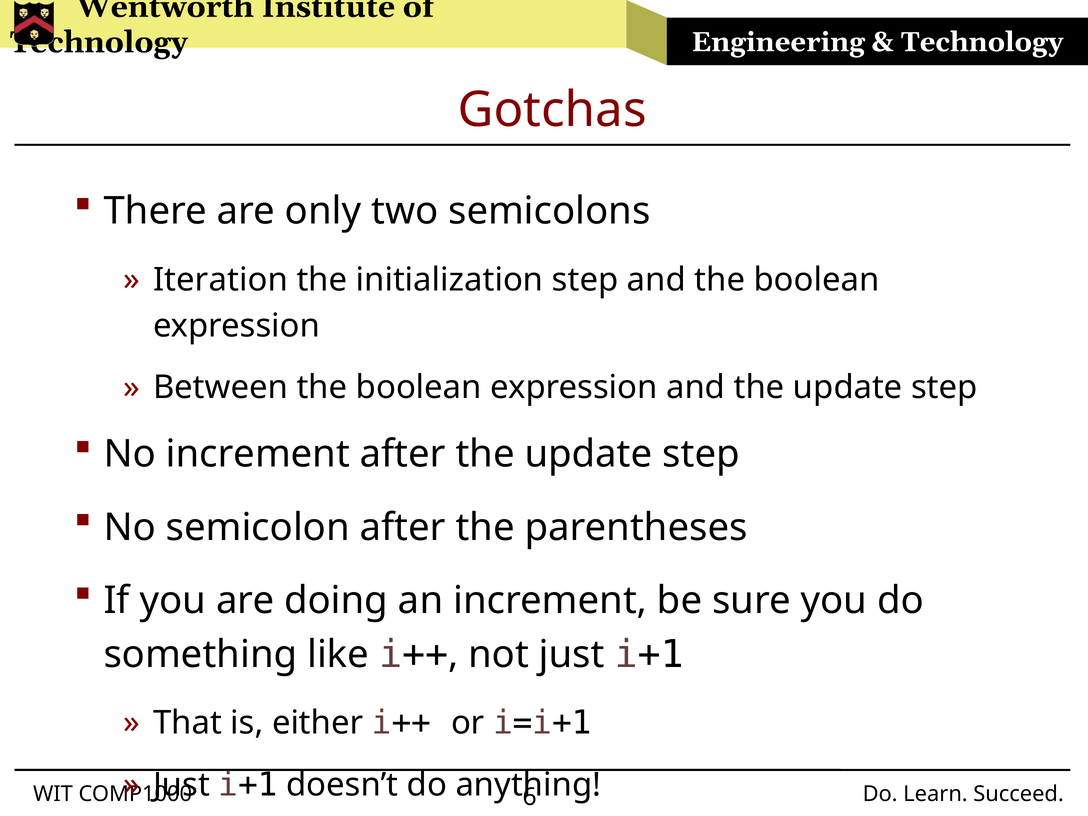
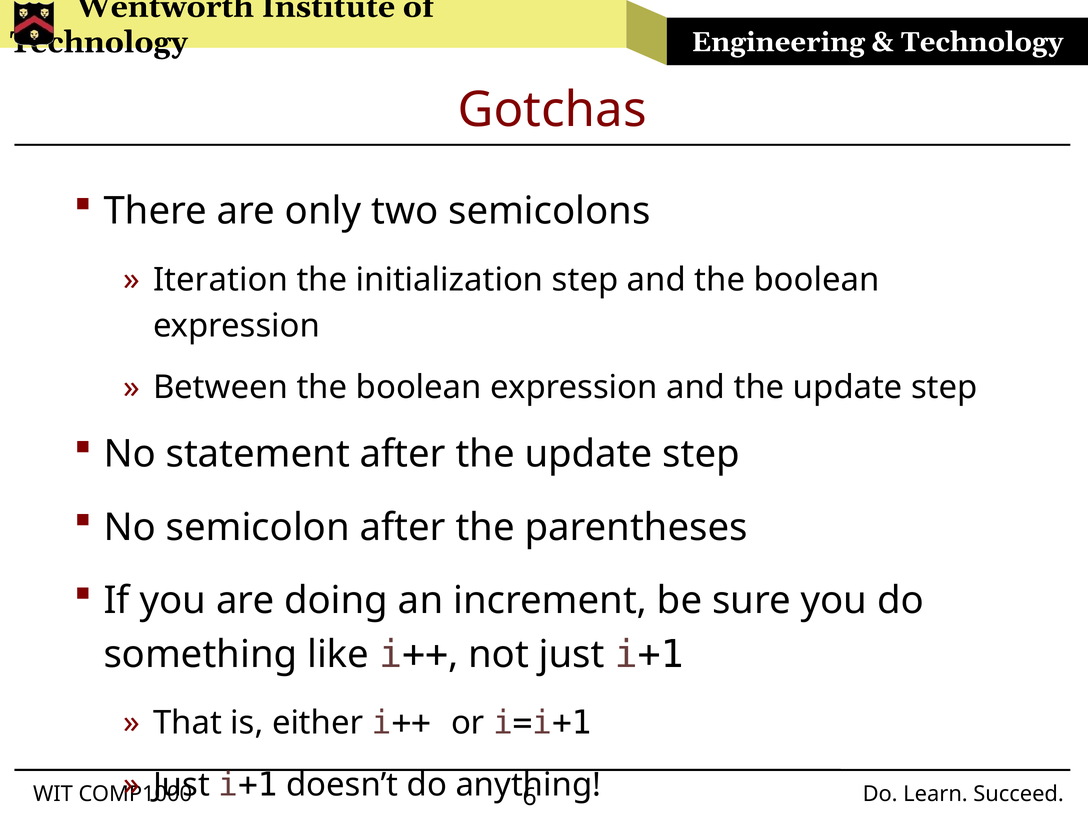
No increment: increment -> statement
